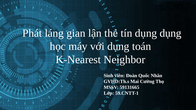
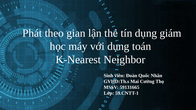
láng: láng -> theo
dụng dụng: dụng -> giám
